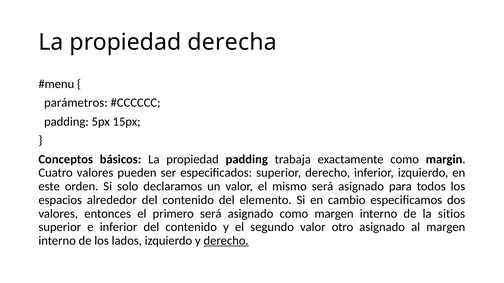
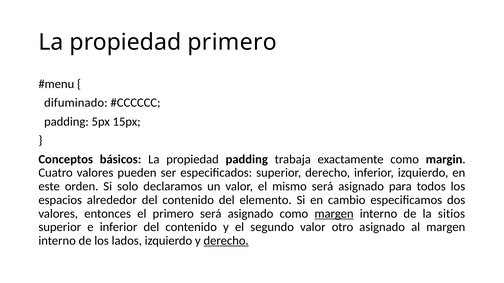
propiedad derecha: derecha -> primero
parámetros: parámetros -> difuminado
margen at (334, 214) underline: none -> present
